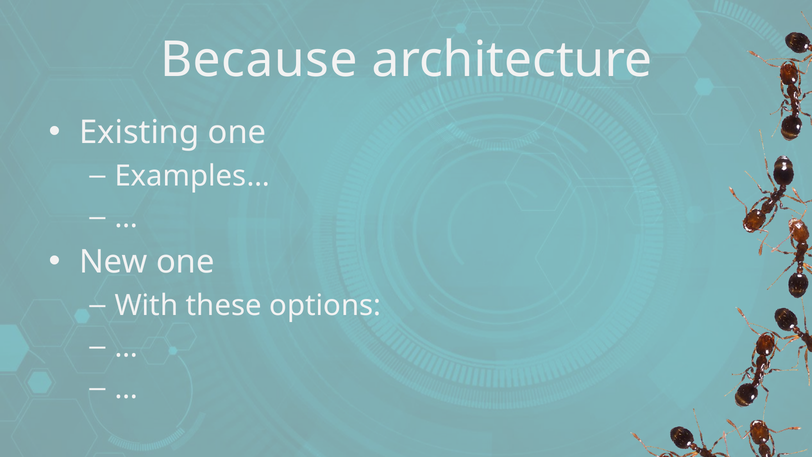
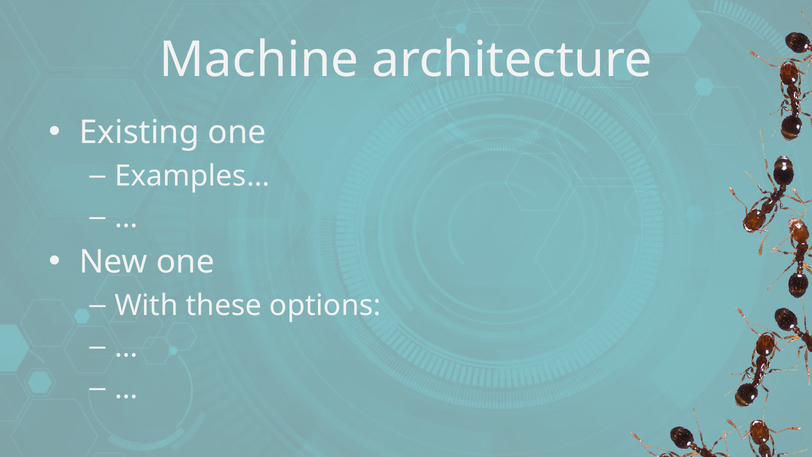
Because: Because -> Machine
